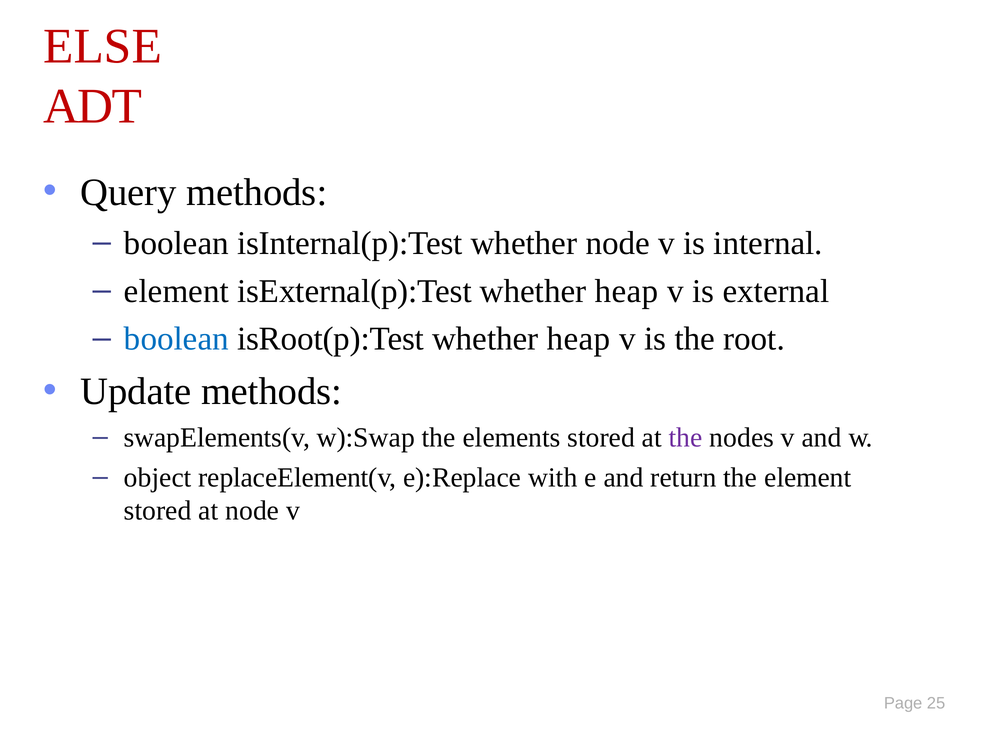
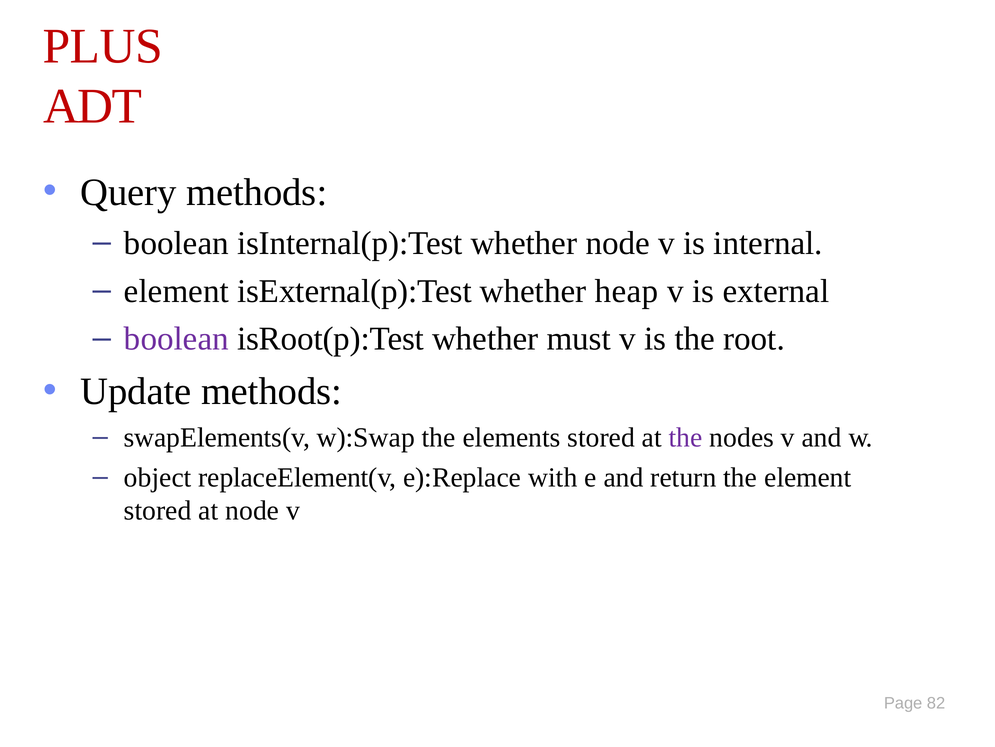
ELSE: ELSE -> PLUS
boolean at (176, 339) colour: blue -> purple
isRoot(p):Test whether heap: heap -> must
25: 25 -> 82
